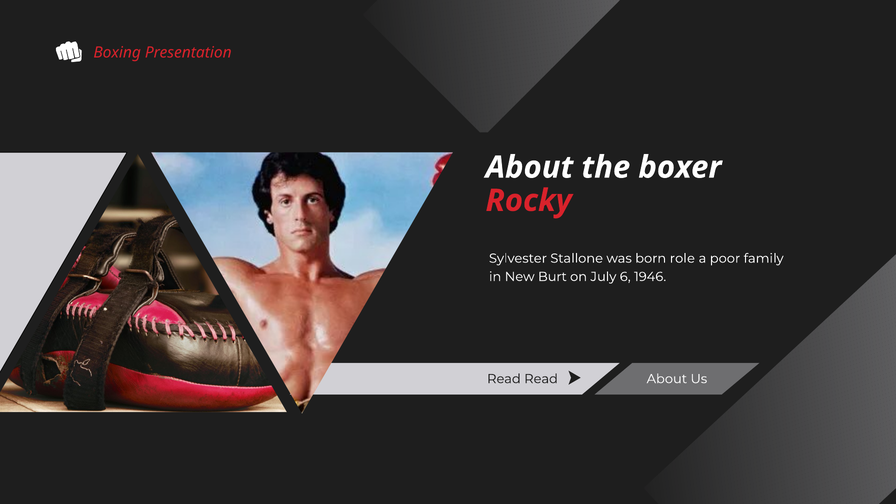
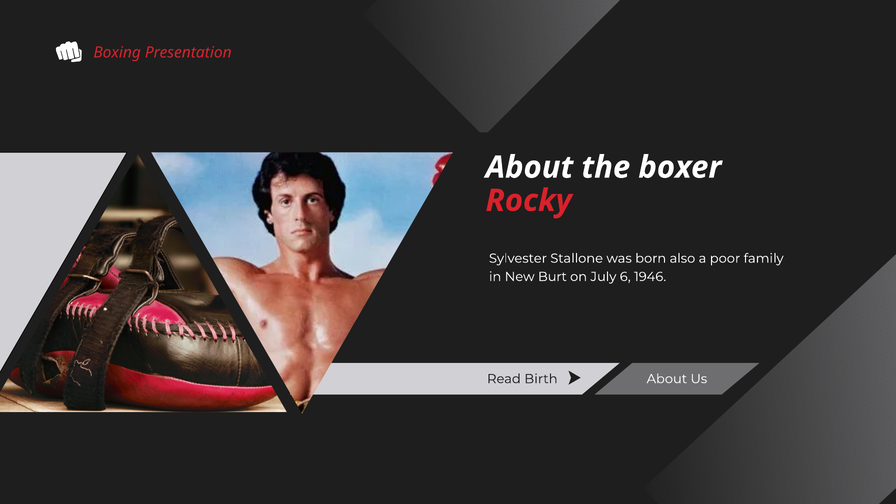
role: role -> also
Read Read: Read -> Birth
